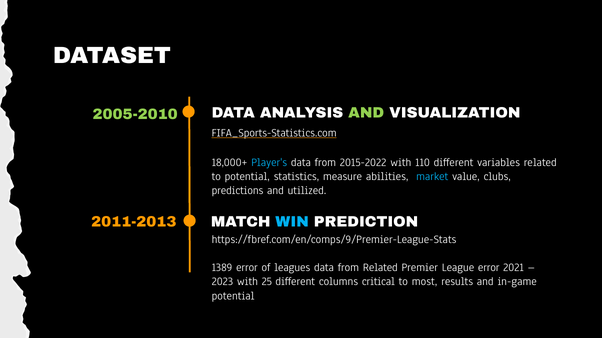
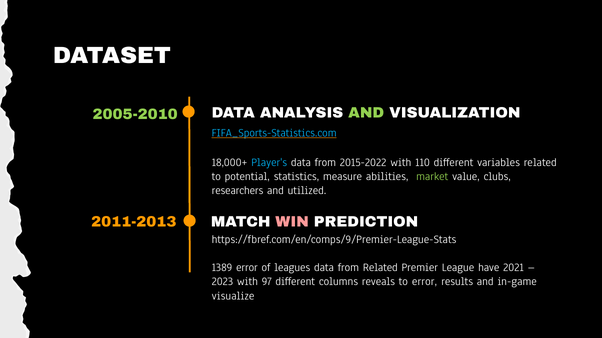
FIFA_Sports-Statistics.com colour: white -> light blue
market colour: light blue -> light green
predictions: predictions -> researchers
WIN colour: light blue -> pink
League error: error -> have
25: 25 -> 97
critical: critical -> reveals
to most: most -> error
potential at (233, 296): potential -> visualize
